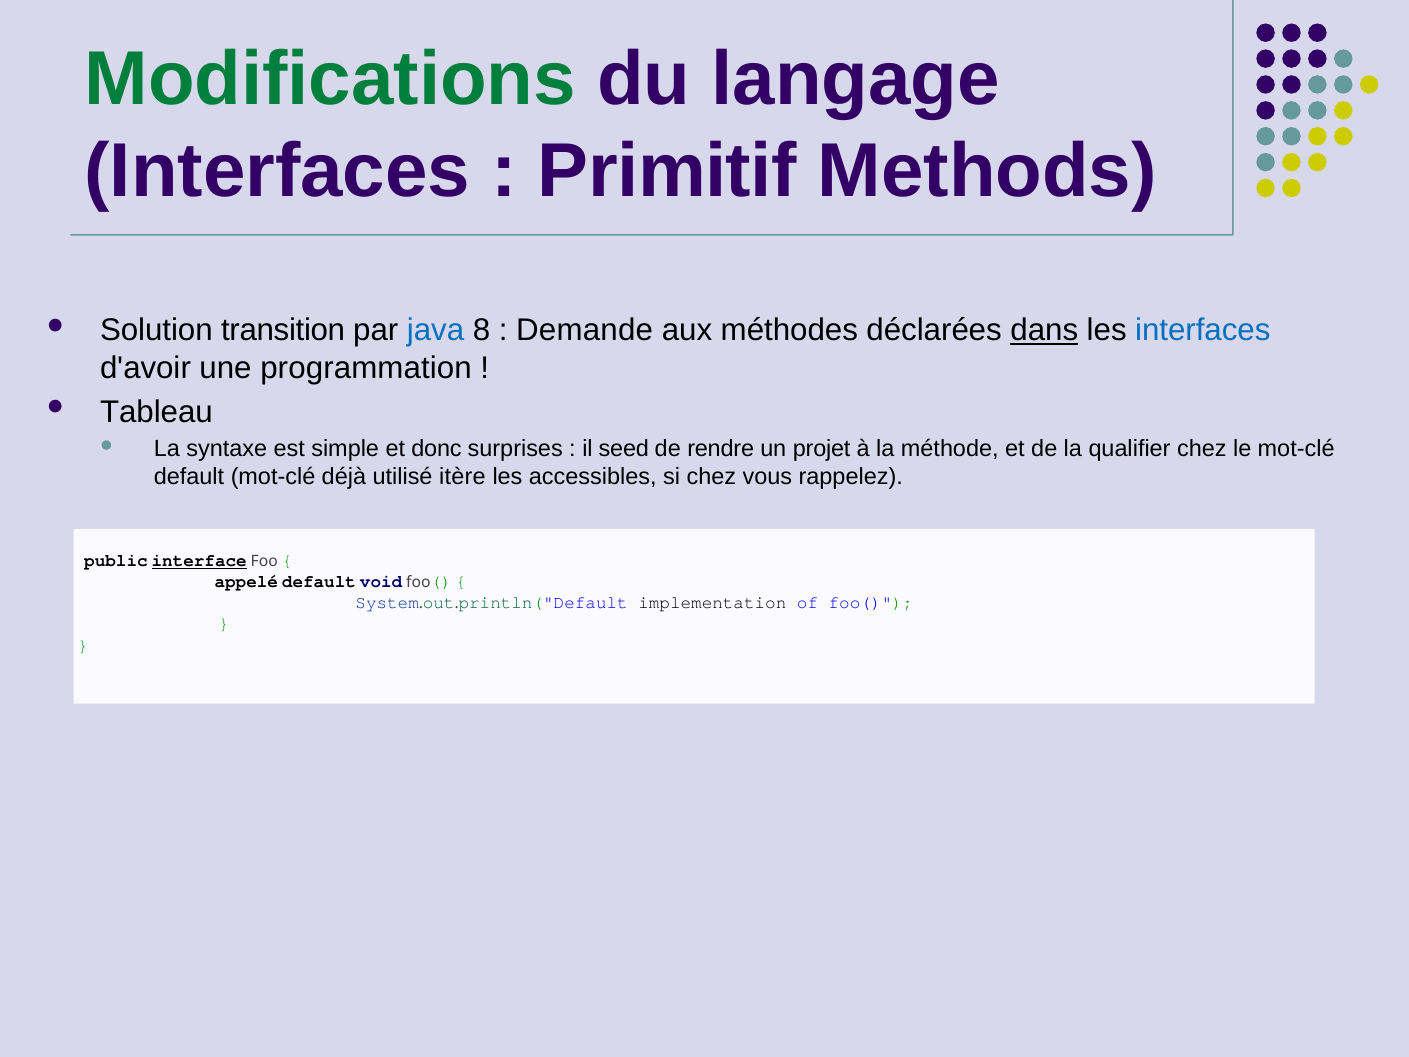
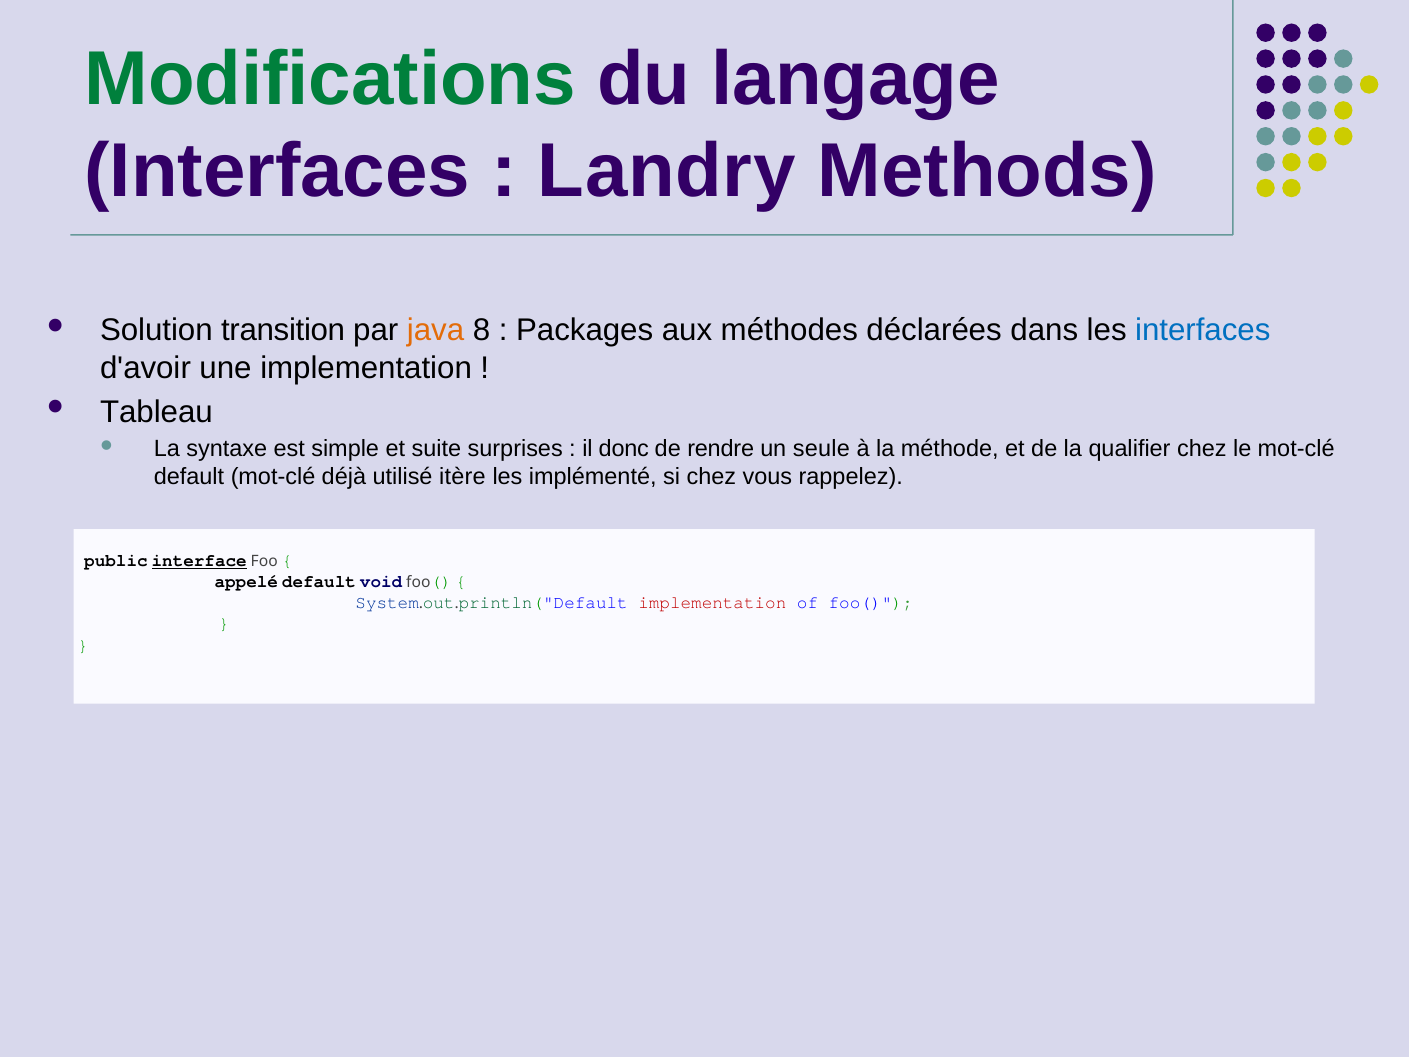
Primitif: Primitif -> Landry
java colour: blue -> orange
Demande: Demande -> Packages
dans underline: present -> none
une programmation: programmation -> implementation
donc: donc -> suite
seed: seed -> donc
projet: projet -> seule
accessibles: accessibles -> implémenté
implementation at (712, 603) colour: black -> red
